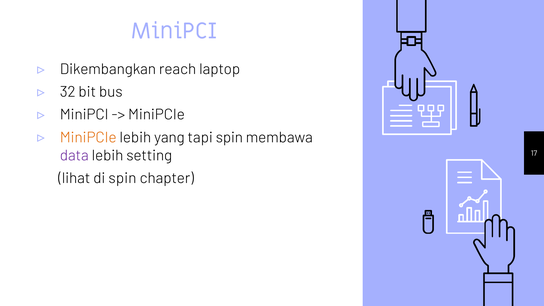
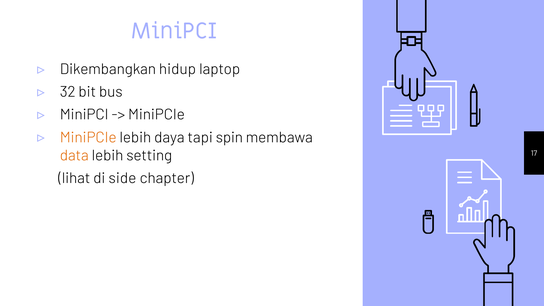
reach: reach -> hidup
yang: yang -> daya
data colour: purple -> orange
di spin: spin -> side
